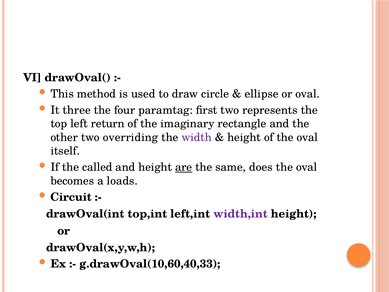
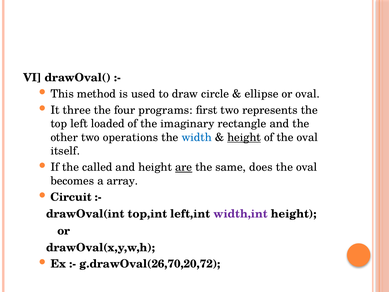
paramtag: paramtag -> programs
return: return -> loaded
overriding: overriding -> operations
width colour: purple -> blue
height at (244, 137) underline: none -> present
loads: loads -> array
g.drawOval(10,60,40,33: g.drawOval(10,60,40,33 -> g.drawOval(26,70,20,72
